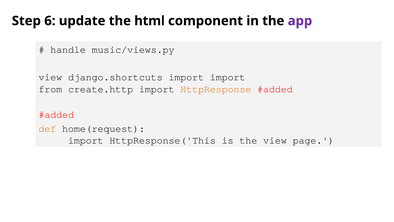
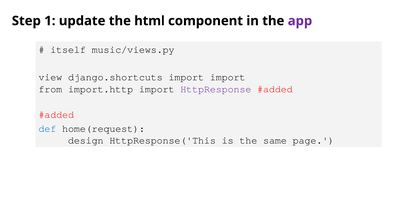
6: 6 -> 1
handle: handle -> itself
create.http: create.http -> import.http
HttpResponse colour: orange -> purple
def colour: orange -> blue
import at (86, 140): import -> design
the view: view -> same
